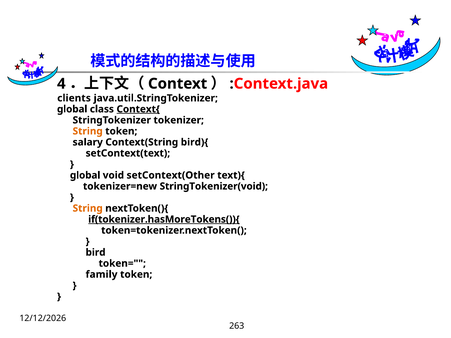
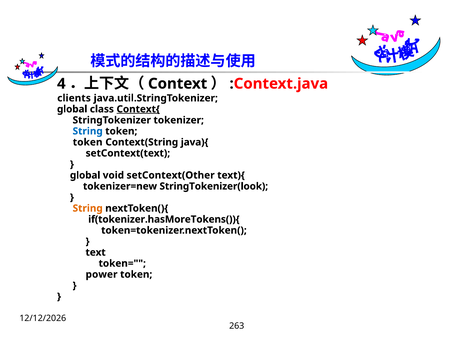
String at (88, 131) colour: orange -> blue
salary at (88, 142): salary -> token
bird){: bird){ -> java){
StringTokenizer(void: StringTokenizer(void -> StringTokenizer(look
if(tokenizer.hasMoreTokens()){ underline: present -> none
bird: bird -> text
family: family -> power
